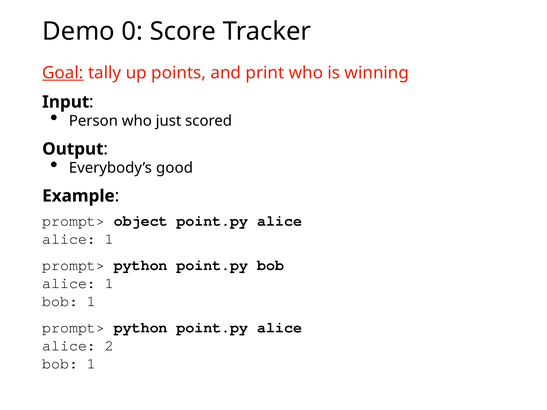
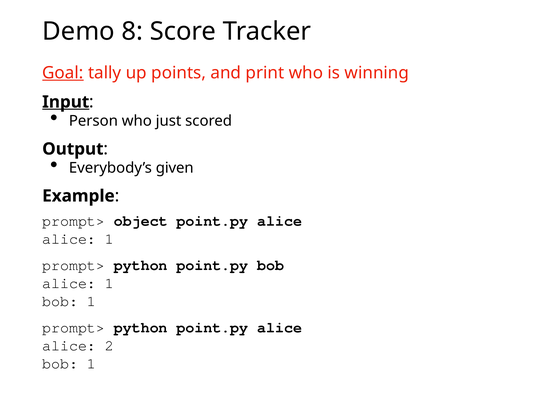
0: 0 -> 8
Input underline: none -> present
good: good -> given
